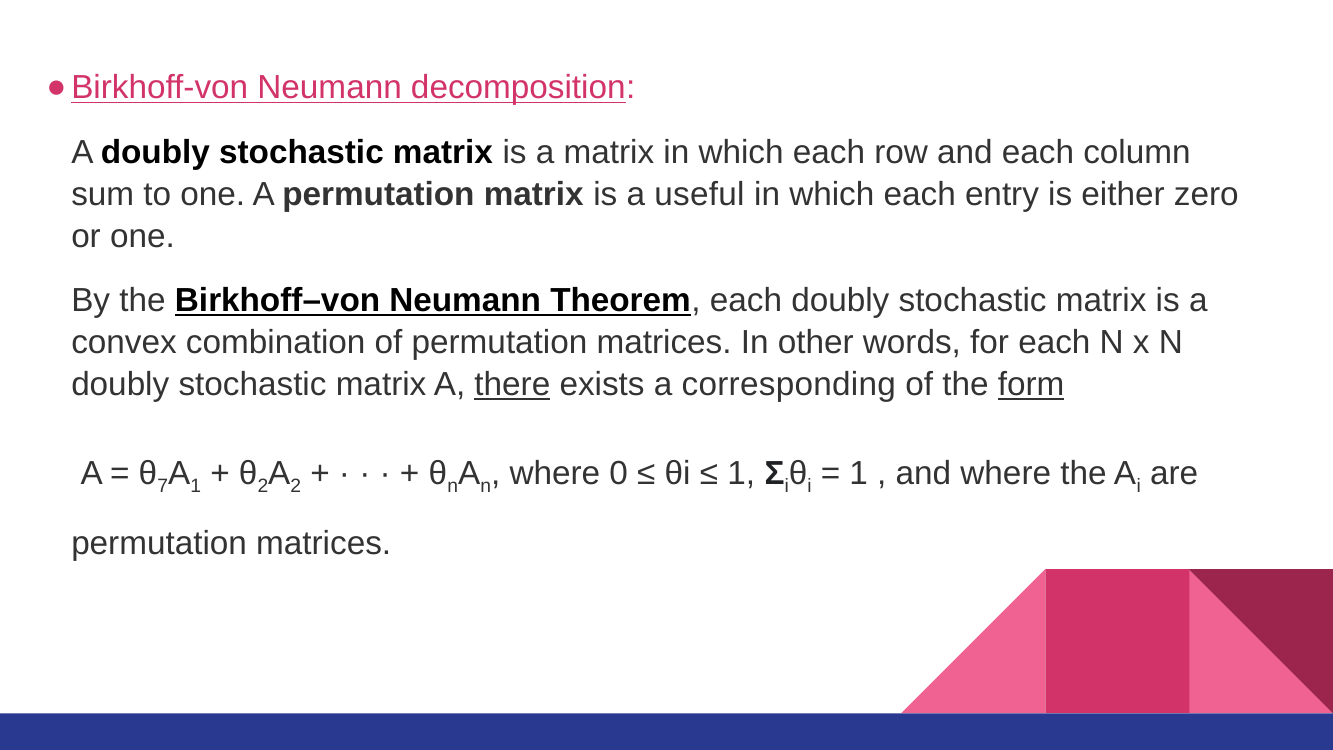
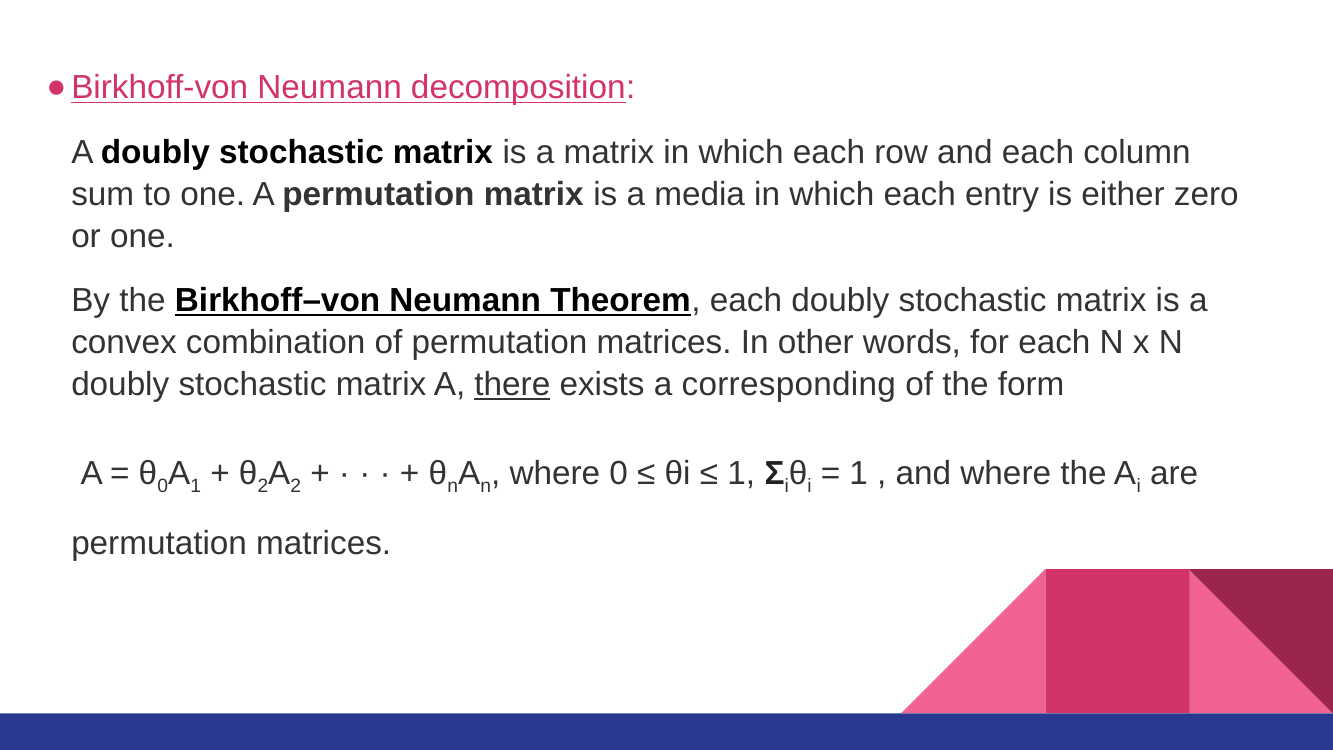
useful: useful -> media
form underline: present -> none
7 at (163, 486): 7 -> 0
